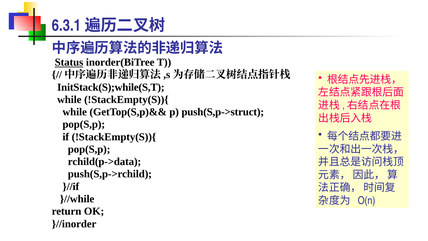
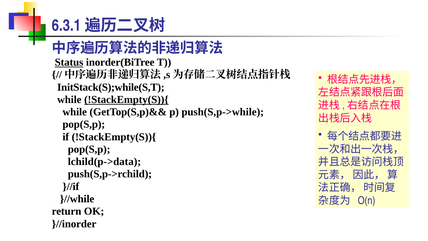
!StackEmpty(S)){ at (126, 99) underline: none -> present
push(S,p->struct: push(S,p->struct -> push(S,p->while
rchild(p->data: rchild(p->data -> lchild(p->data
